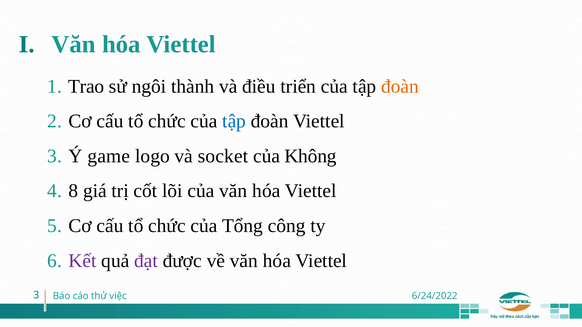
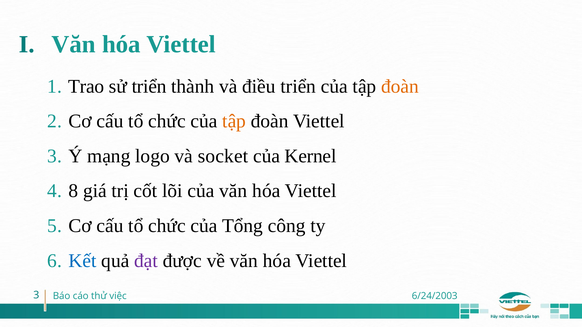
sử ngôi: ngôi -> triển
tập at (234, 121) colour: blue -> orange
game: game -> mạng
Không: Không -> Kernel
Kết colour: purple -> blue
6/24/2022: 6/24/2022 -> 6/24/2003
